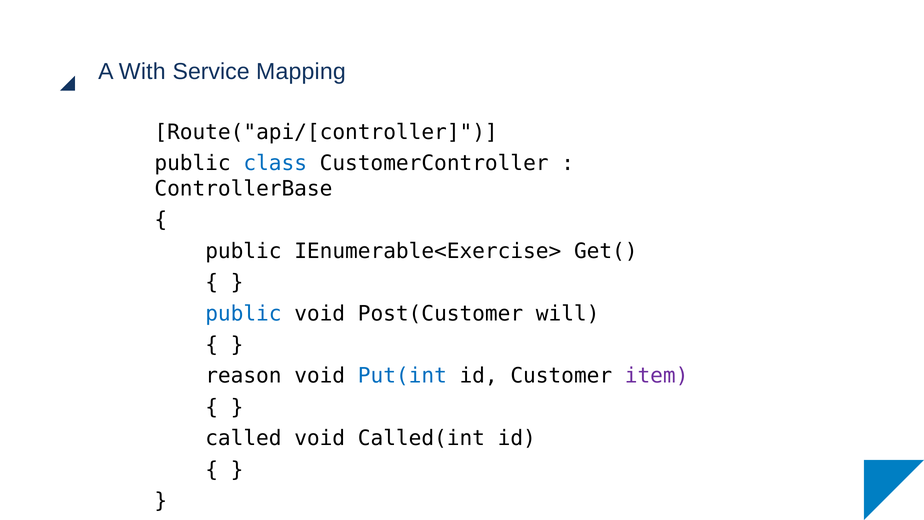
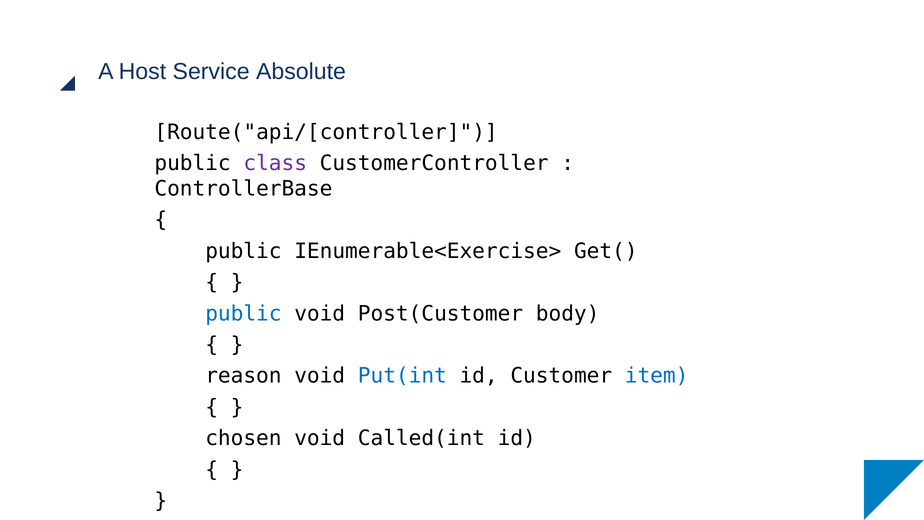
With: With -> Host
Mapping: Mapping -> Absolute
class colour: blue -> purple
will: will -> body
item colour: purple -> blue
called: called -> chosen
